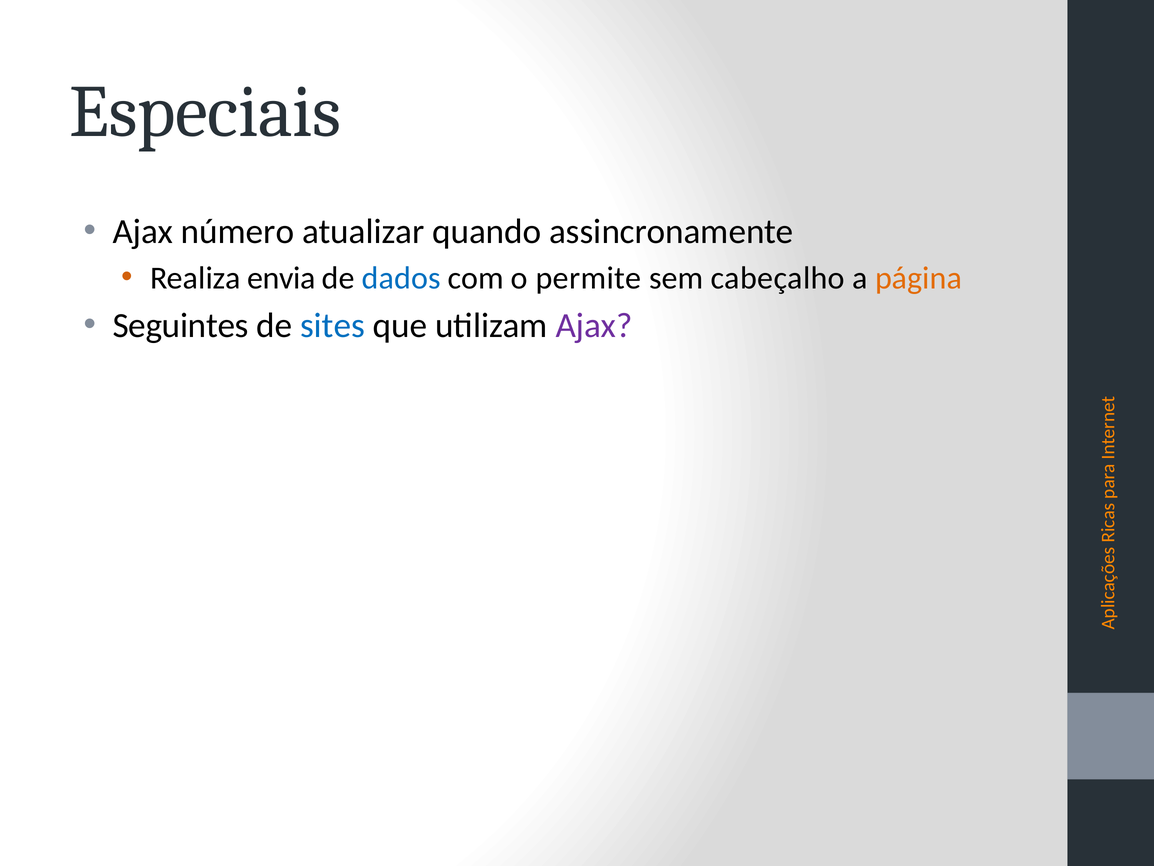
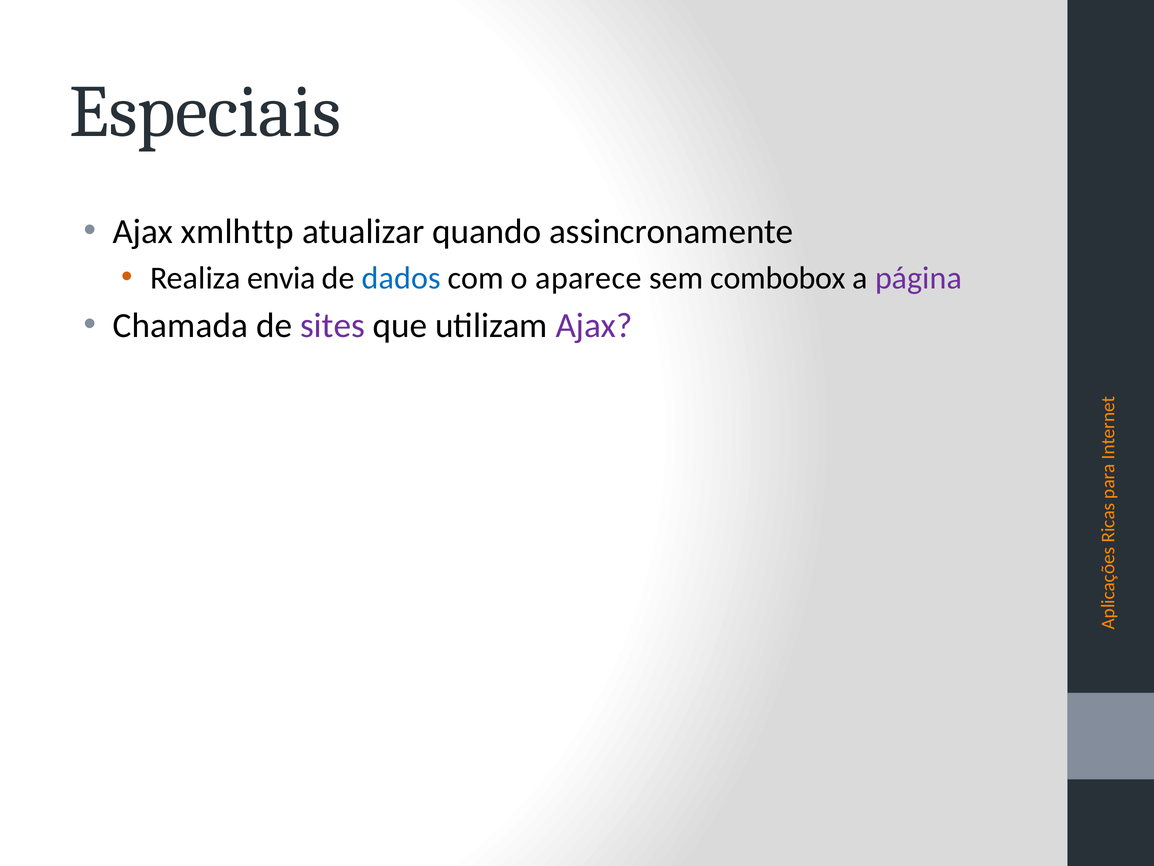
número: número -> xmlhttp
permite: permite -> aparece
cabeçalho: cabeçalho -> combobox
página colour: orange -> purple
Seguintes: Seguintes -> Chamada
sites colour: blue -> purple
